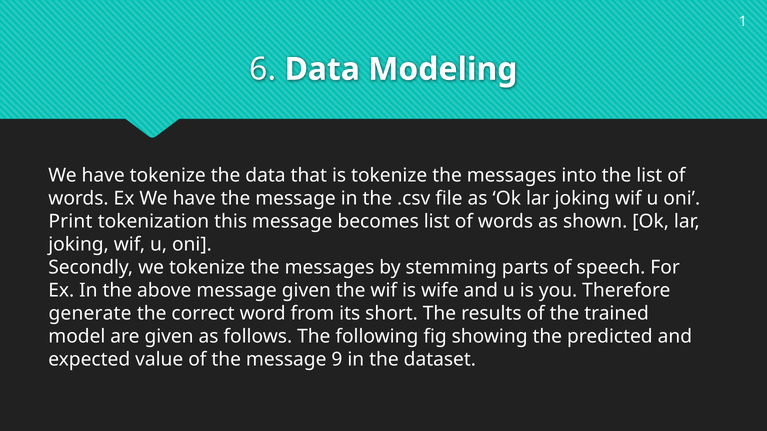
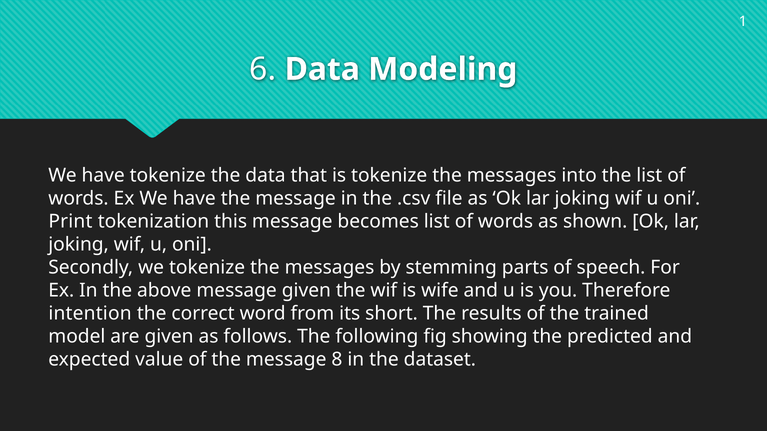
generate: generate -> intention
9: 9 -> 8
